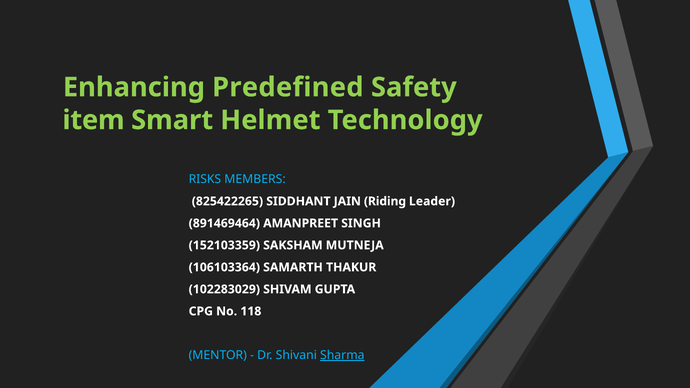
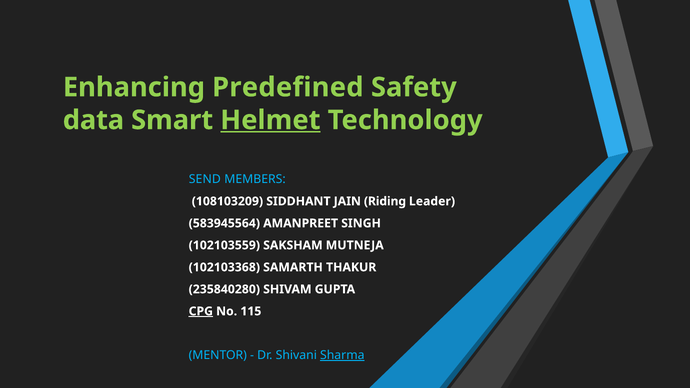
item: item -> data
Helmet underline: none -> present
RISKS: RISKS -> SEND
825422265: 825422265 -> 108103209
891469464: 891469464 -> 583945564
152103359: 152103359 -> 102103559
106103364: 106103364 -> 102103368
102283029: 102283029 -> 235840280
CPG underline: none -> present
118: 118 -> 115
